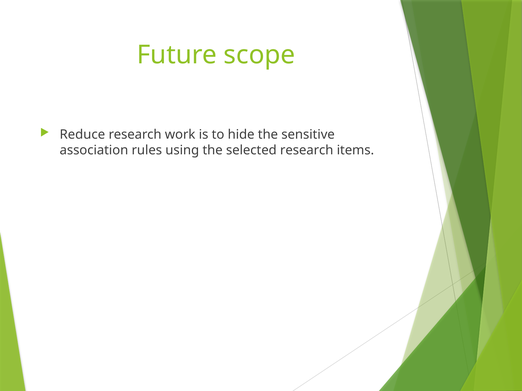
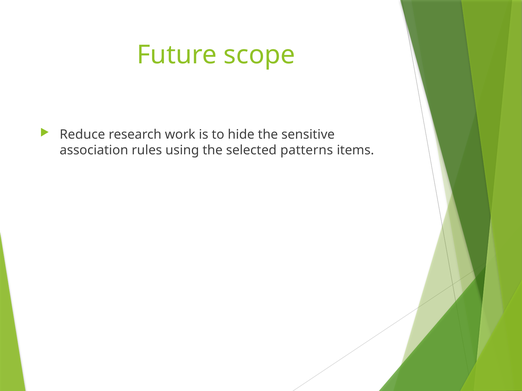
selected research: research -> patterns
